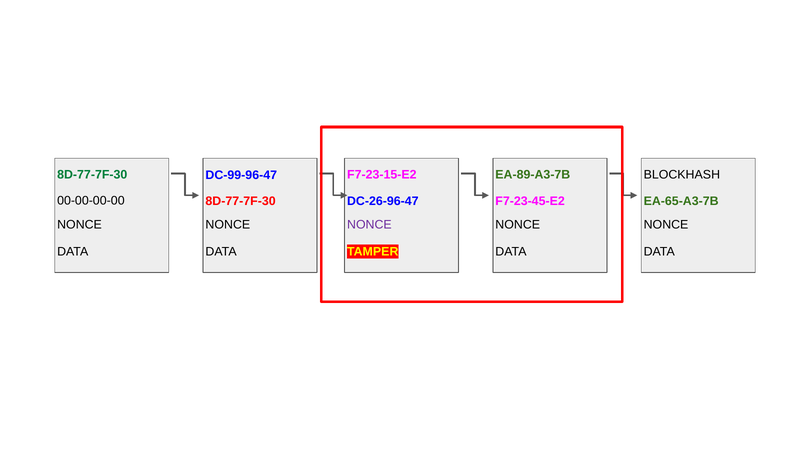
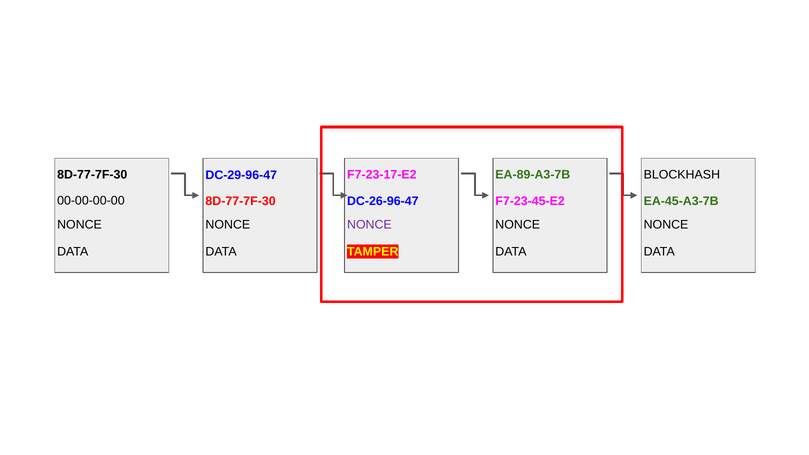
8D-77-7F-30 at (92, 175) colour: green -> black
F7-23-15-E2: F7-23-15-E2 -> F7-23-17-E2
DC-99-96-47: DC-99-96-47 -> DC-29-96-47
EA-65-A3-7B: EA-65-A3-7B -> EA-45-A3-7B
